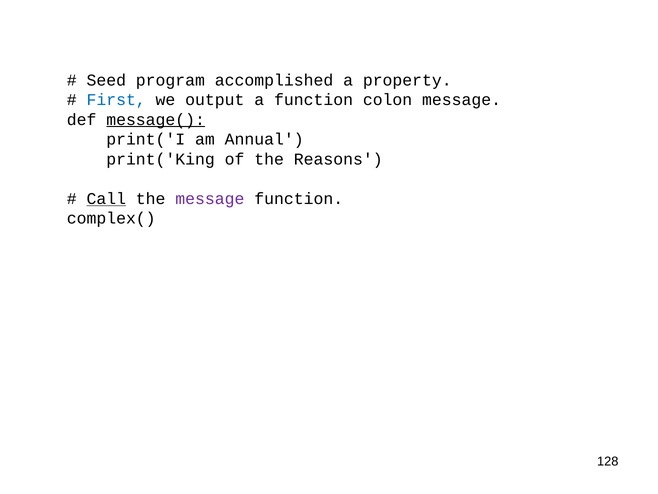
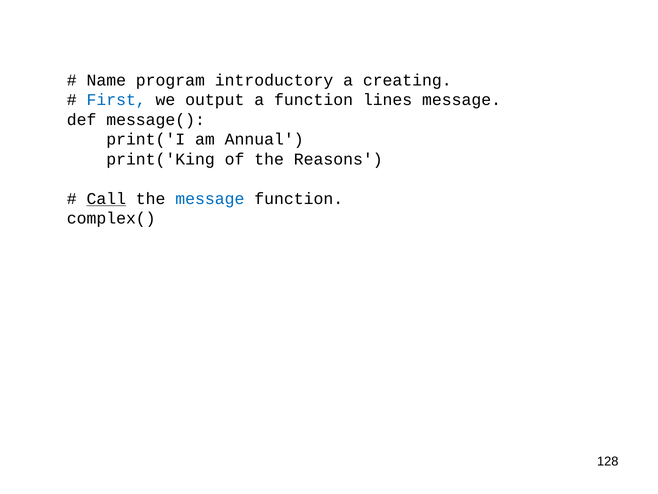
Seed: Seed -> Name
accomplished: accomplished -> introductory
property: property -> creating
colon: colon -> lines
message( underline: present -> none
message at (210, 198) colour: purple -> blue
